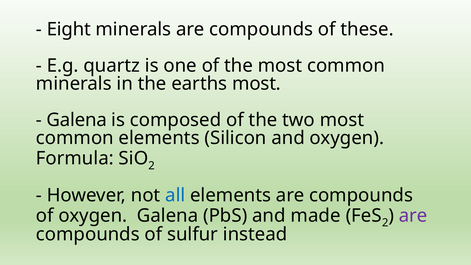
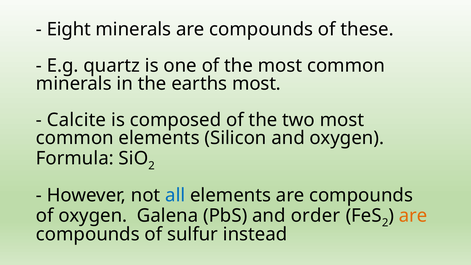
Galena at (77, 120): Galena -> Calcite
made: made -> order
are at (413, 215) colour: purple -> orange
